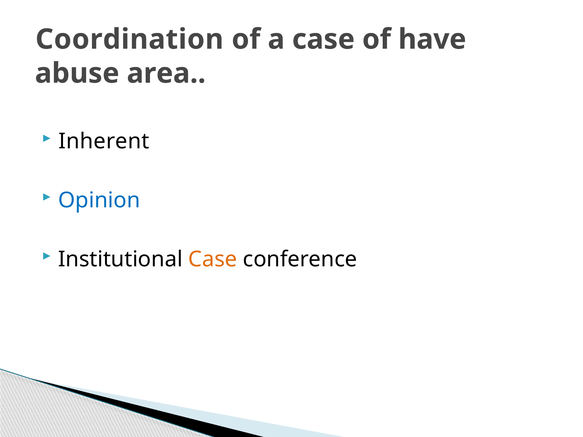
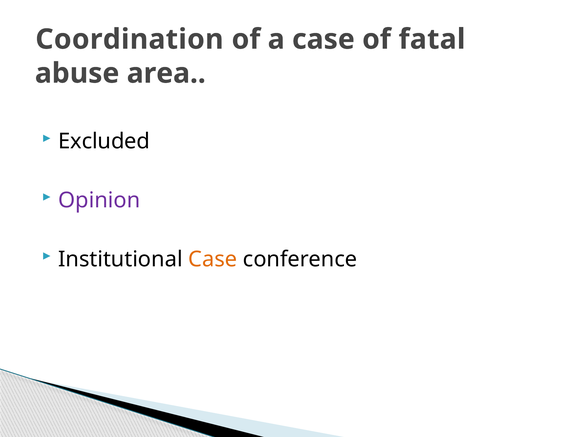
have: have -> fatal
Inherent: Inherent -> Excluded
Opinion colour: blue -> purple
